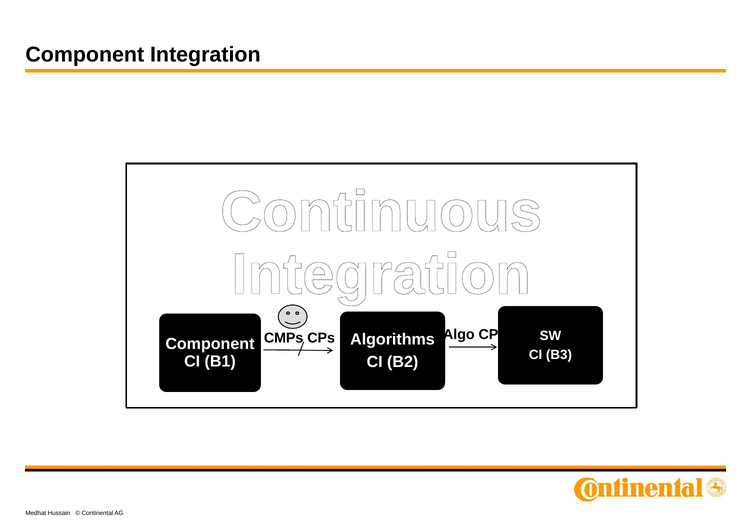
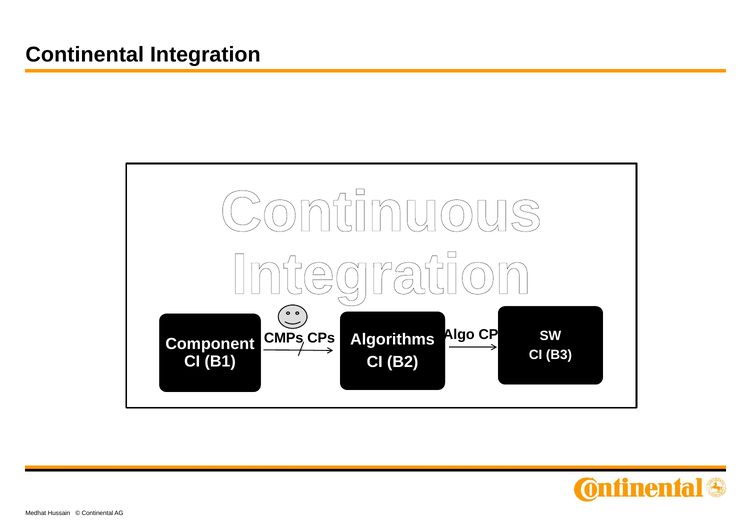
Component at (85, 55): Component -> Continental
